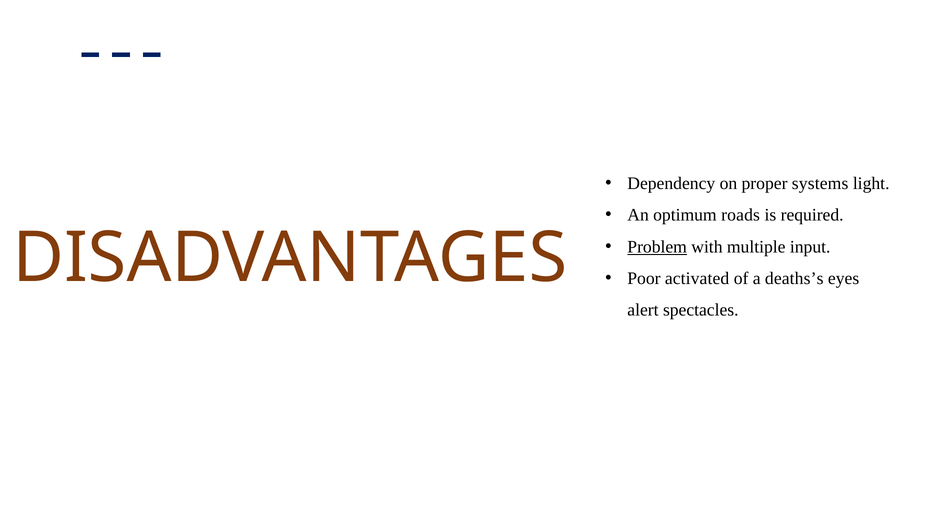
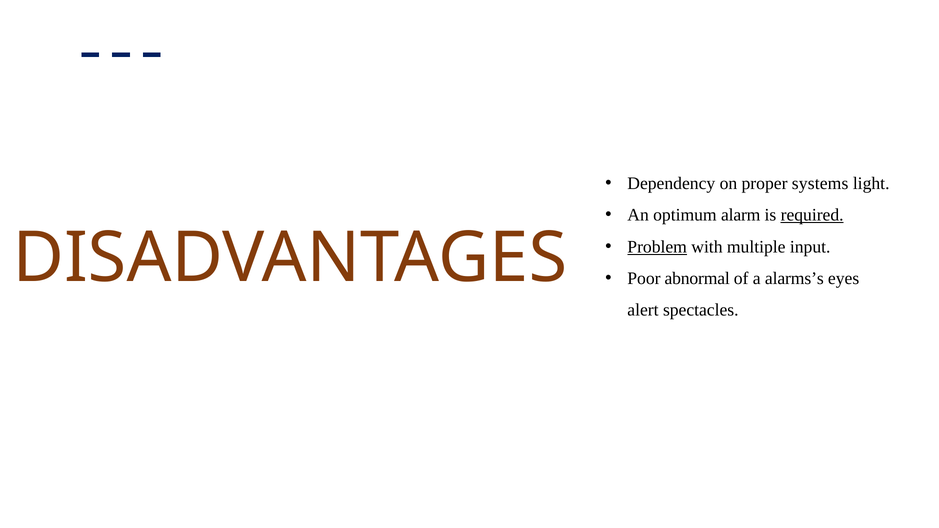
roads: roads -> alarm
required underline: none -> present
activated: activated -> abnormal
deaths’s: deaths’s -> alarms’s
